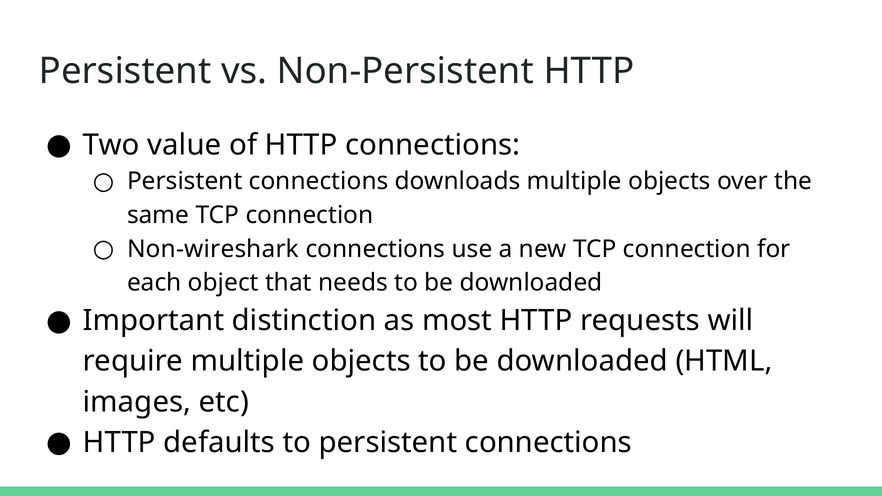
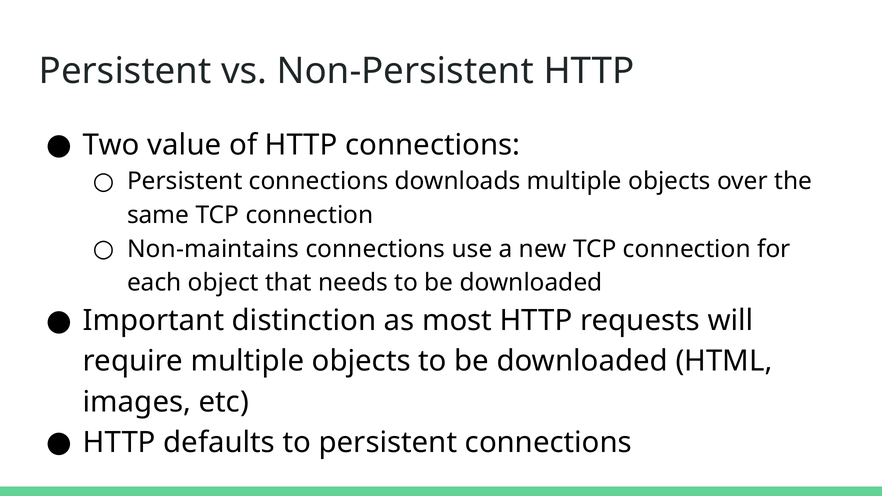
Non-wireshark: Non-wireshark -> Non-maintains
